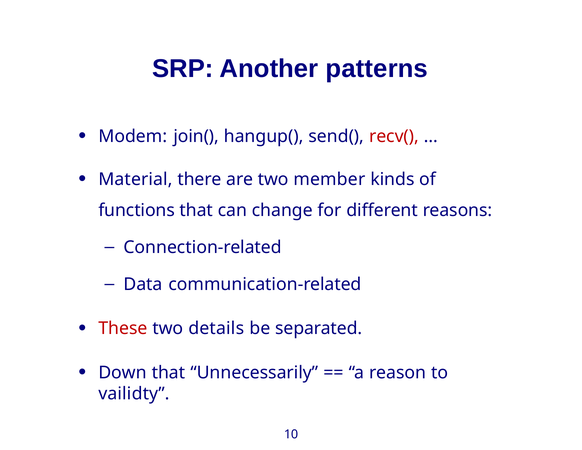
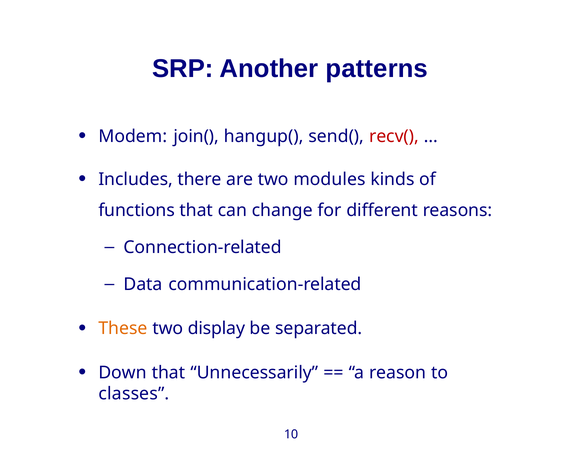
Material: Material -> Includes
member: member -> modules
These colour: red -> orange
details: details -> display
vailidty: vailidty -> classes
